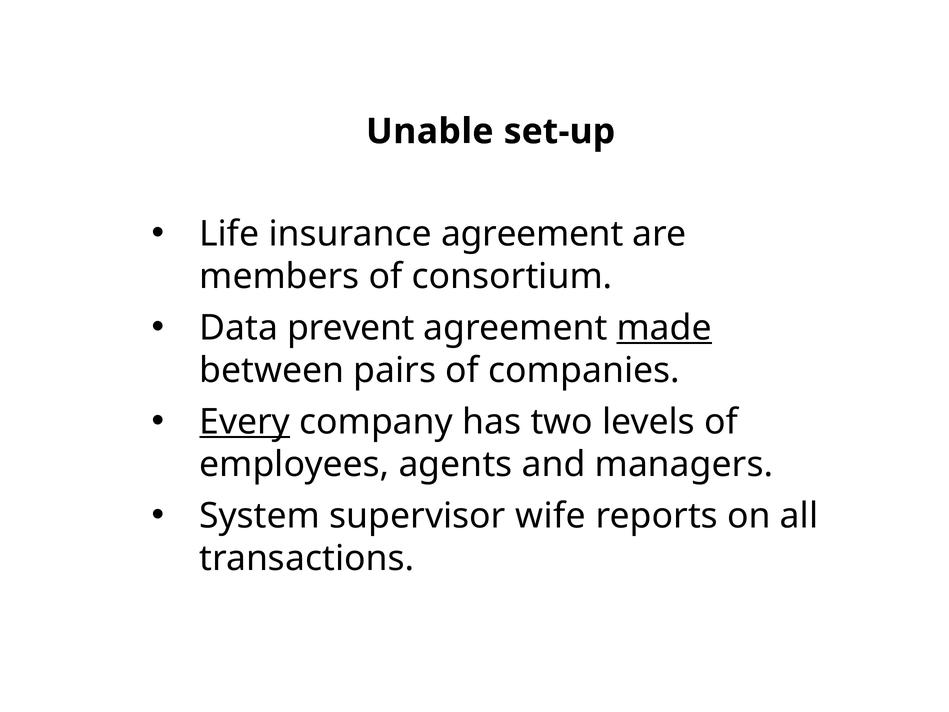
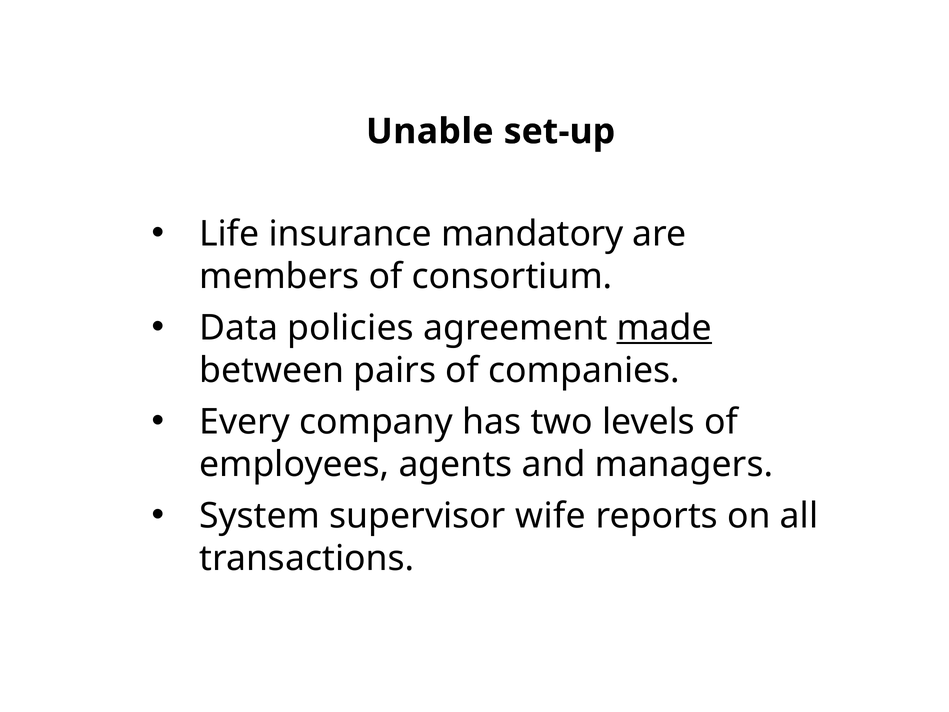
insurance agreement: agreement -> mandatory
prevent: prevent -> policies
Every underline: present -> none
